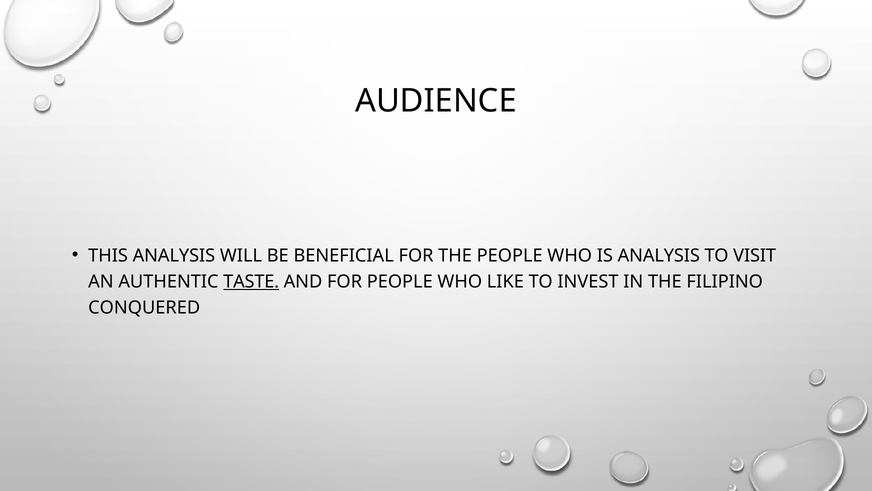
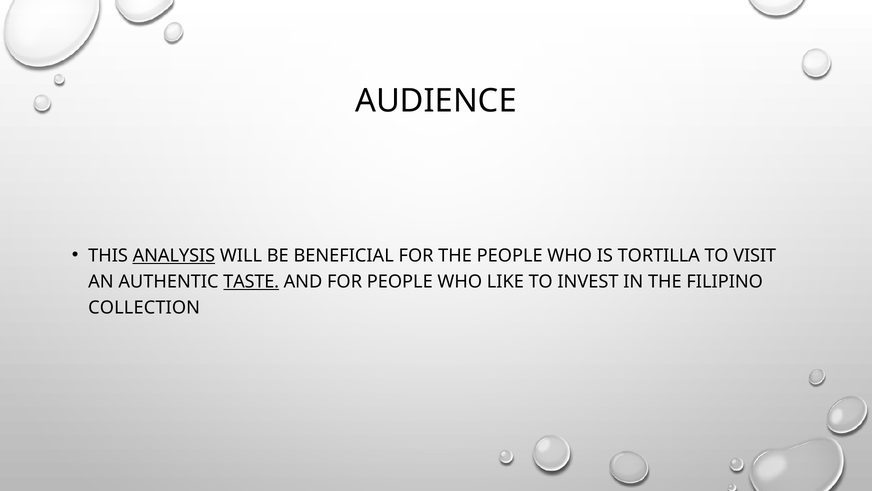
ANALYSIS at (174, 255) underline: none -> present
IS ANALYSIS: ANALYSIS -> TORTILLA
CONQUERED: CONQUERED -> COLLECTION
